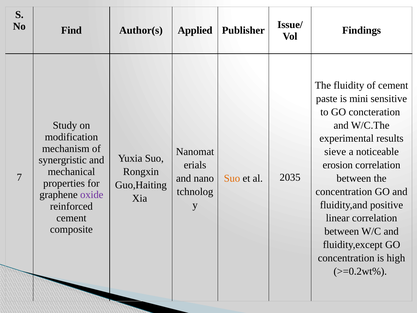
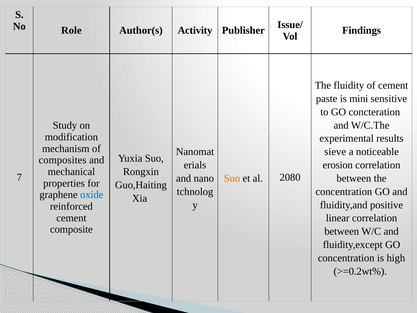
Find: Find -> Role
Applied: Applied -> Activity
synergristic: synergristic -> composites
2035: 2035 -> 2080
oxide colour: purple -> blue
